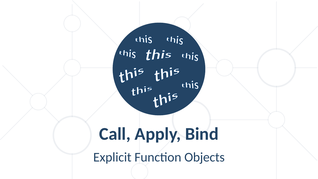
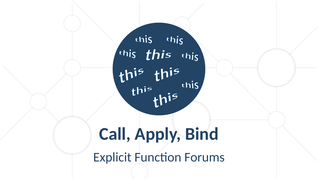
Objects: Objects -> Forums
